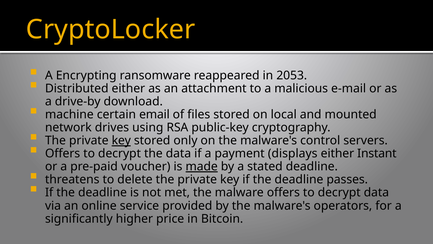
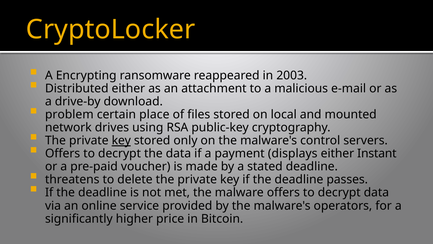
2053: 2053 -> 2003
machine: machine -> problem
email: email -> place
made underline: present -> none
